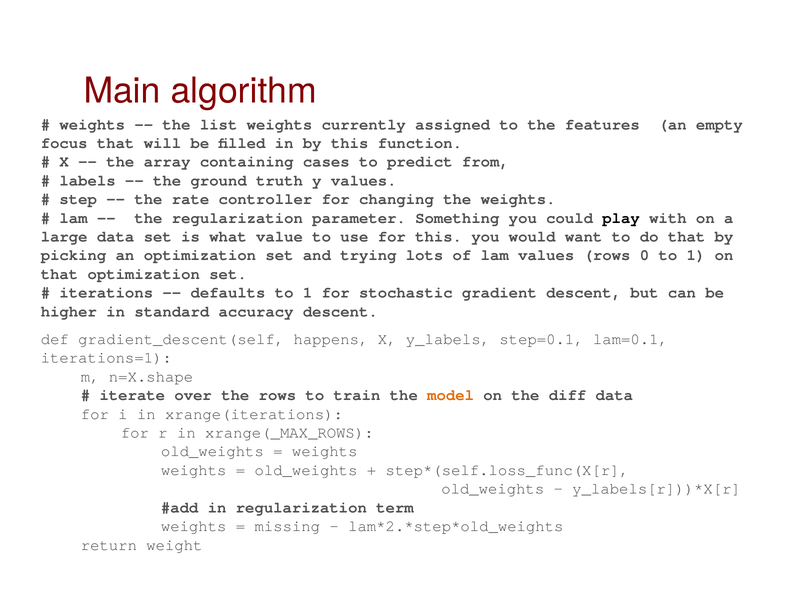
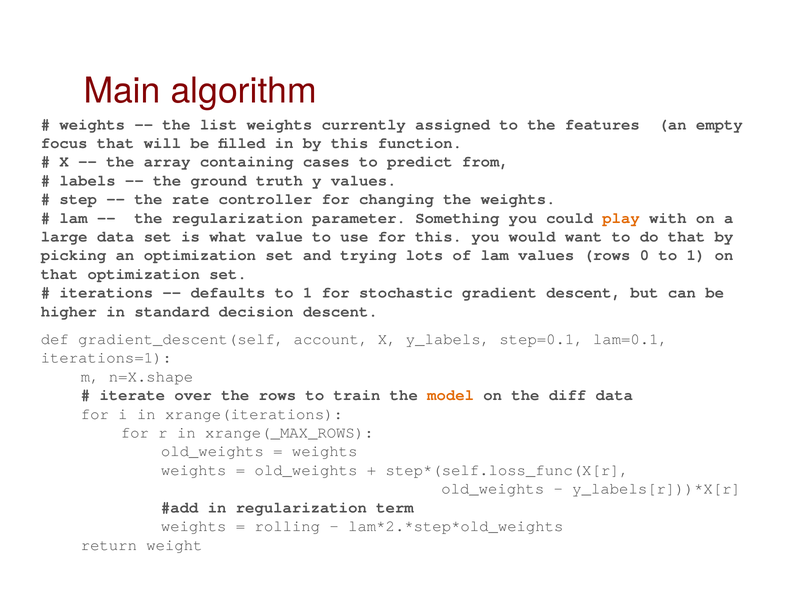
play colour: black -> orange
accuracy: accuracy -> decision
happens: happens -> account
missing: missing -> rolling
